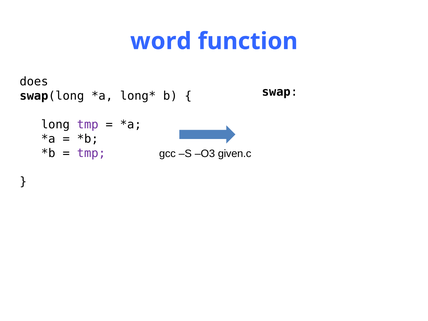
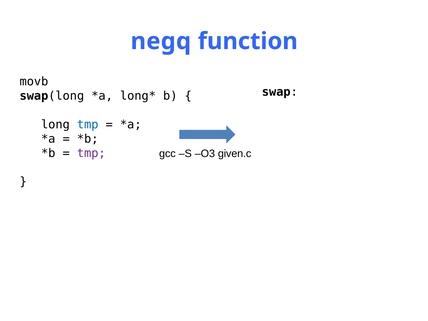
word: word -> negq
does: does -> movb
tmp at (88, 125) colour: purple -> blue
